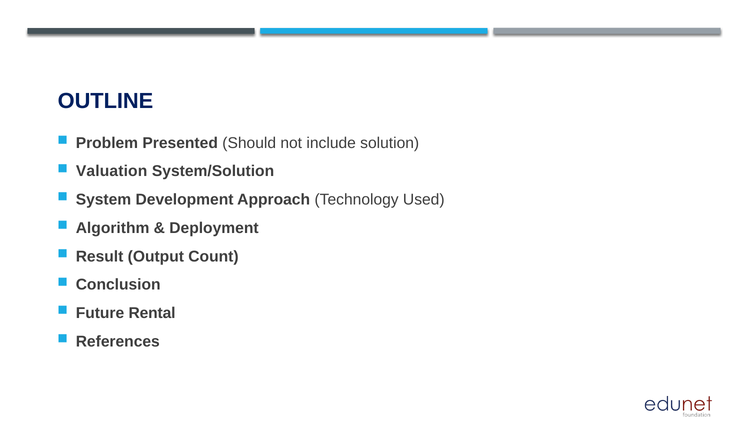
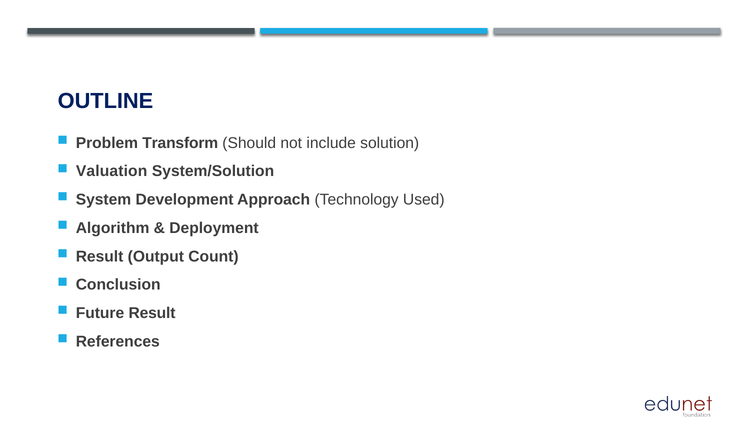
Presented: Presented -> Transform
Future Rental: Rental -> Result
